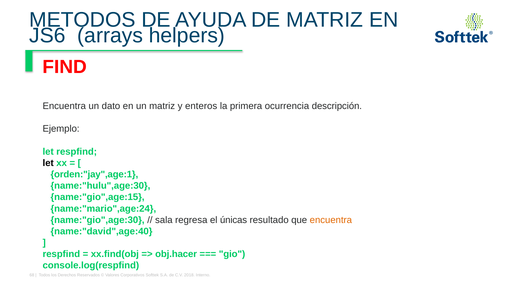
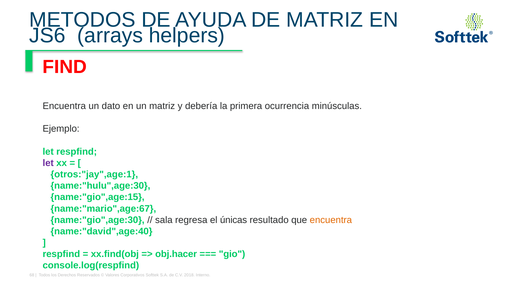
enteros: enteros -> debería
descripción: descripción -> minúsculas
let at (48, 163) colour: black -> purple
orden:"jay",age:1: orden:"jay",age:1 -> otros:"jay",age:1
name:"mario",age:24: name:"mario",age:24 -> name:"mario",age:67
